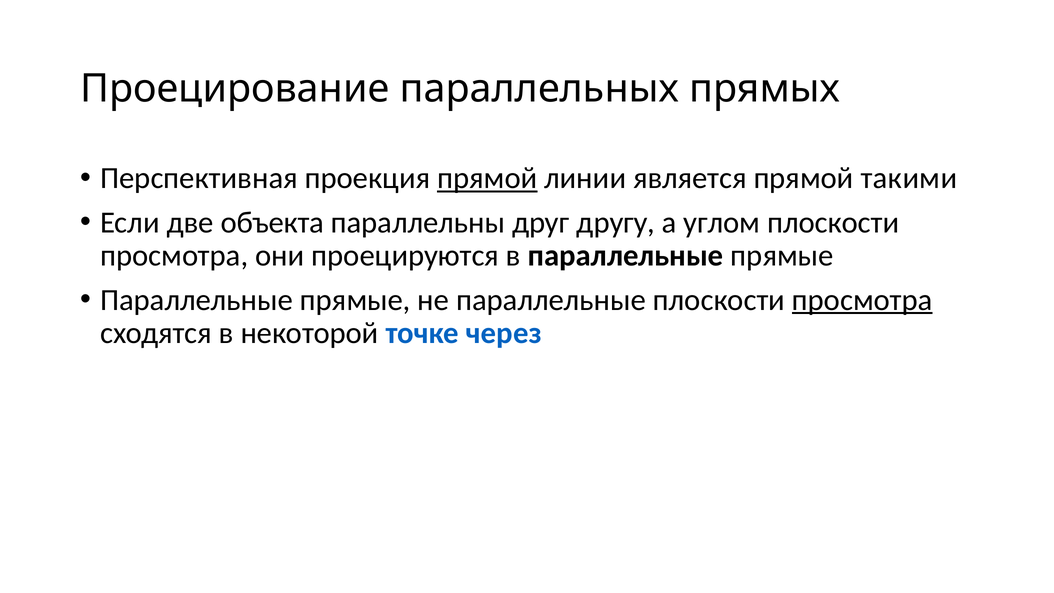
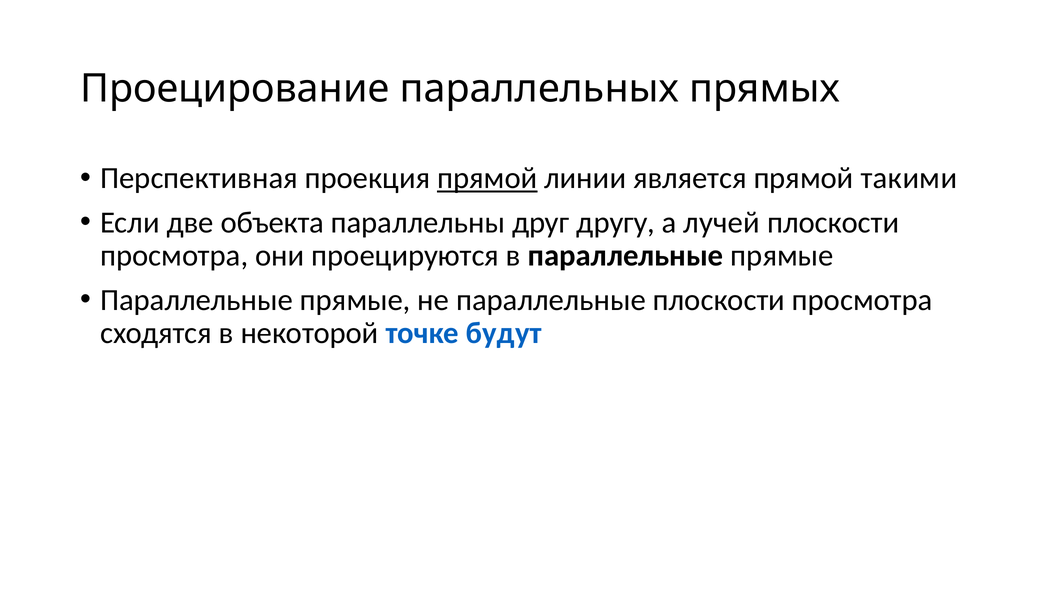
углом: углом -> лучей
просмотра at (862, 300) underline: present -> none
через: через -> будут
